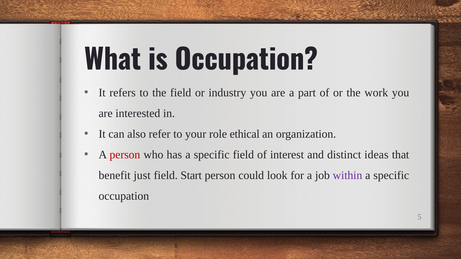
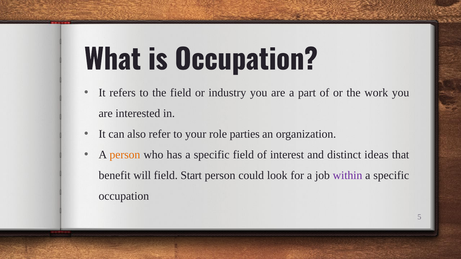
ethical: ethical -> parties
person at (125, 155) colour: red -> orange
just: just -> will
